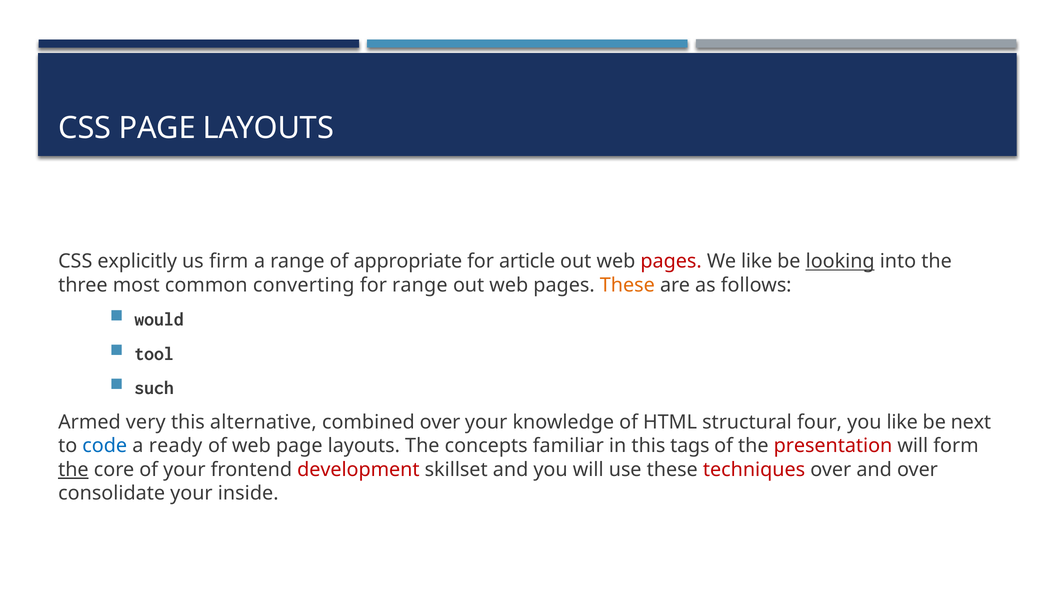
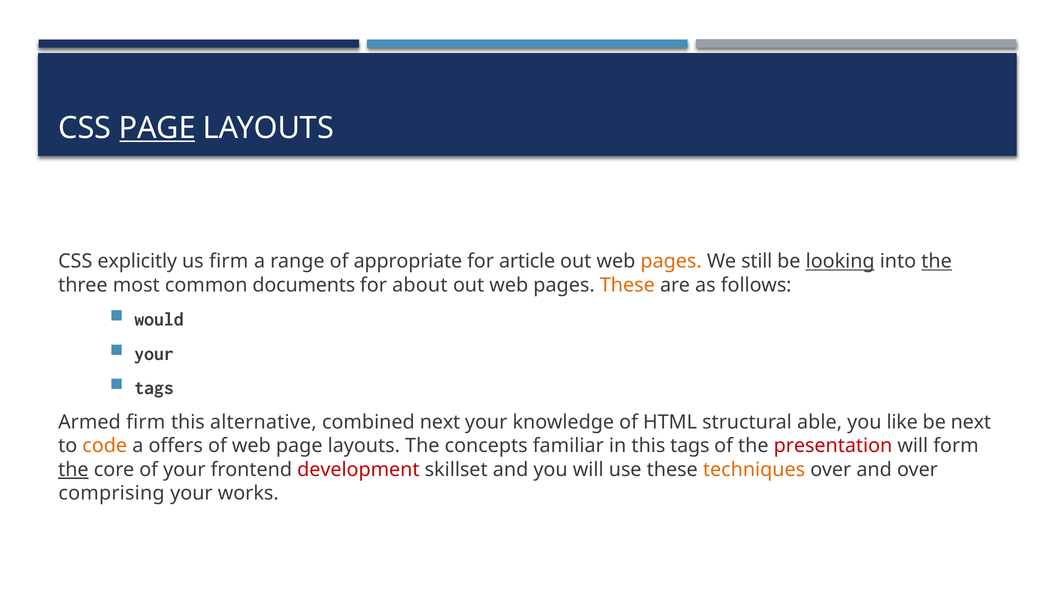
PAGE at (157, 128) underline: none -> present
pages at (671, 262) colour: red -> orange
We like: like -> still
the at (937, 262) underline: none -> present
converting: converting -> documents
for range: range -> about
tool at (154, 354): tool -> your
such at (154, 388): such -> tags
Armed very: very -> firm
combined over: over -> next
four: four -> able
code colour: blue -> orange
ready: ready -> offers
techniques colour: red -> orange
consolidate: consolidate -> comprising
inside: inside -> works
